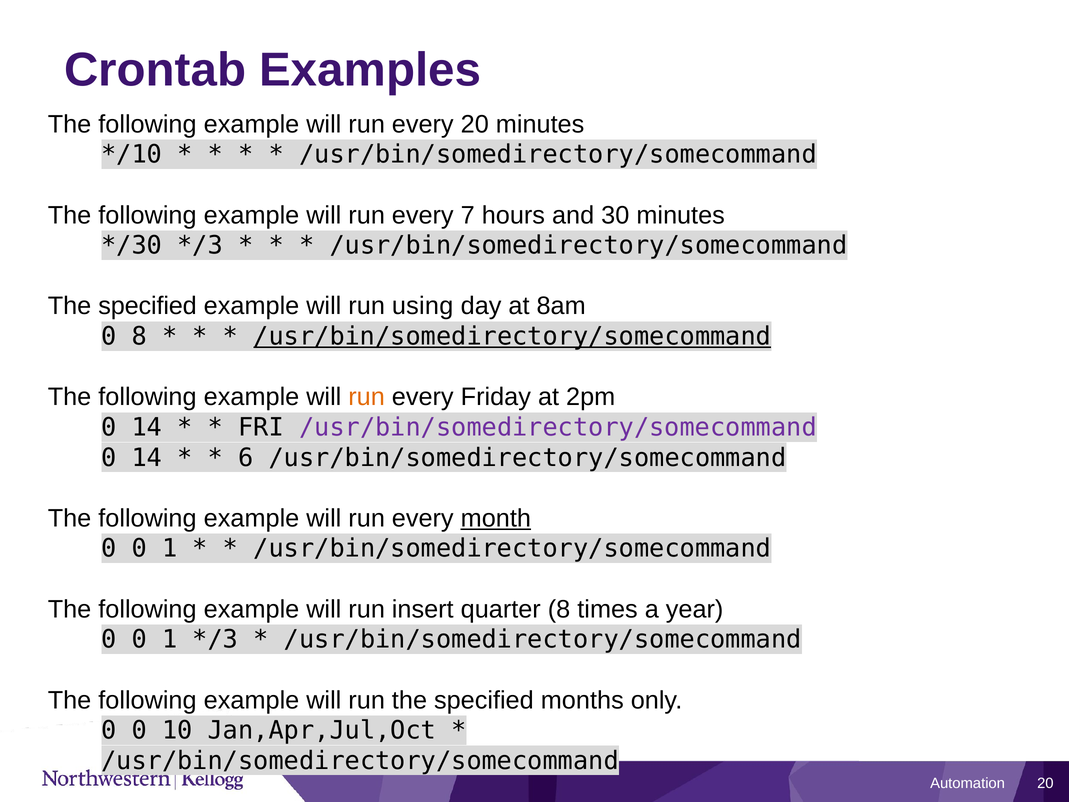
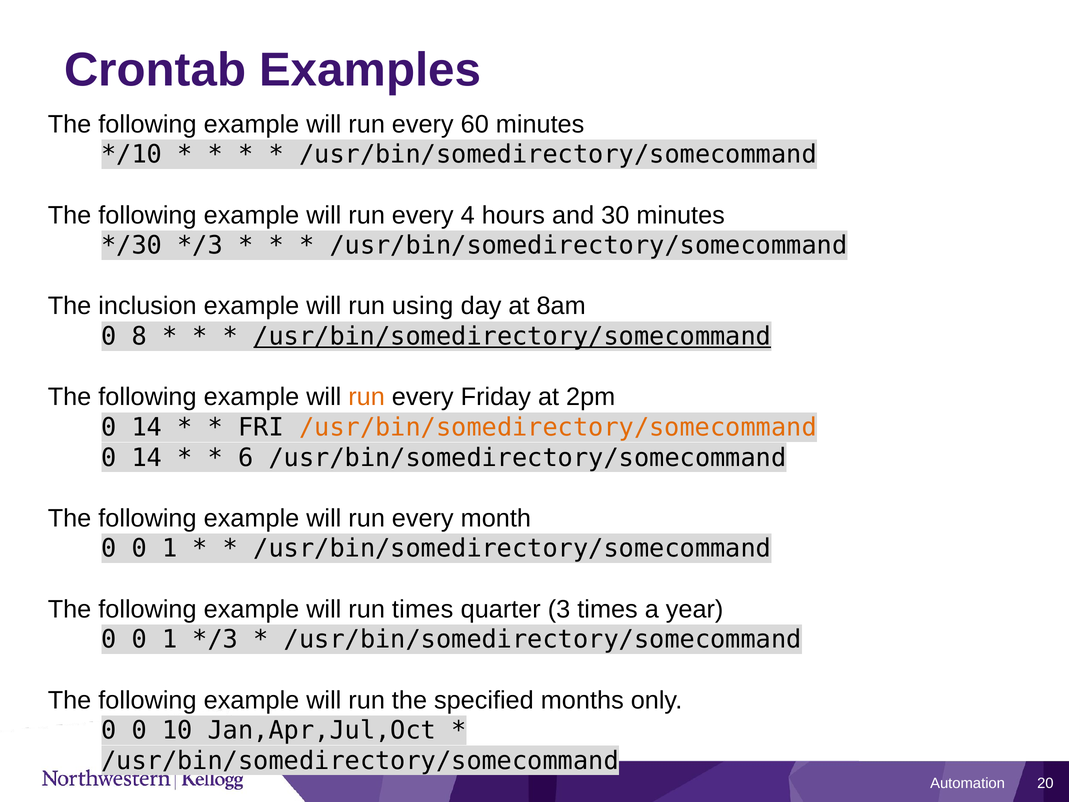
every 20: 20 -> 60
7: 7 -> 4
specified at (148, 306): specified -> inclusion
/usr/bin/somedirectory/somecommand at (558, 427) colour: purple -> orange
month underline: present -> none
run insert: insert -> times
quarter 8: 8 -> 3
